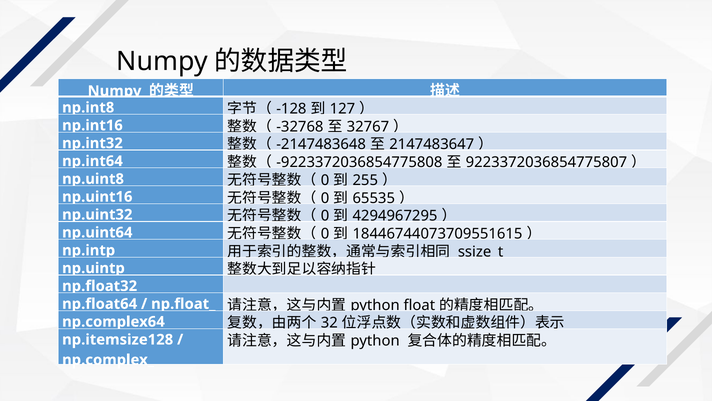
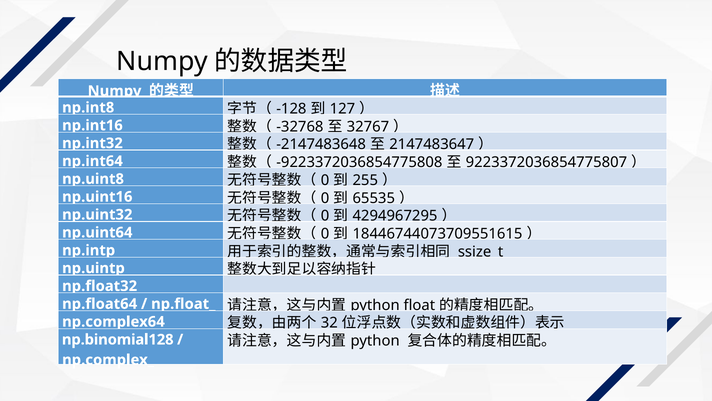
np.itemsize128: np.itemsize128 -> np.binomial128
